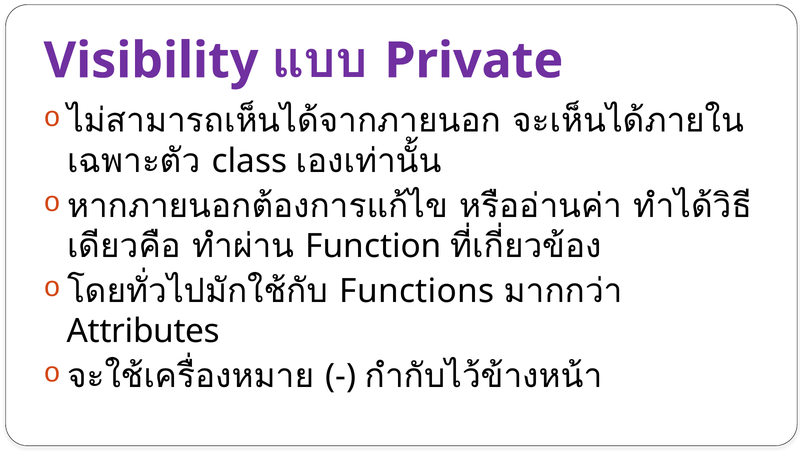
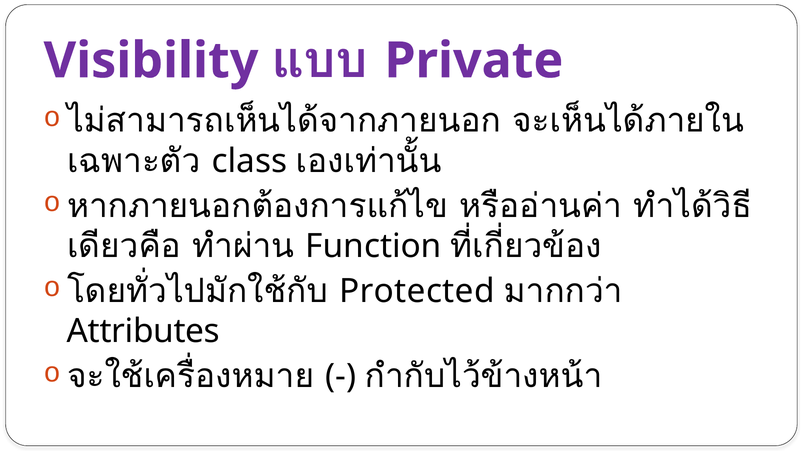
Functions: Functions -> Protected
